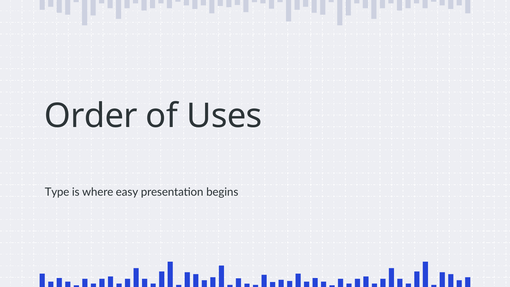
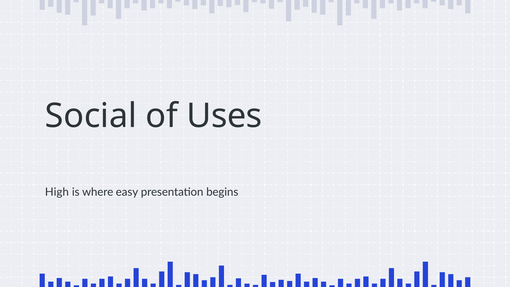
Order: Order -> Social
Type: Type -> High
